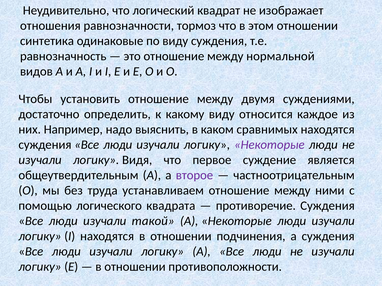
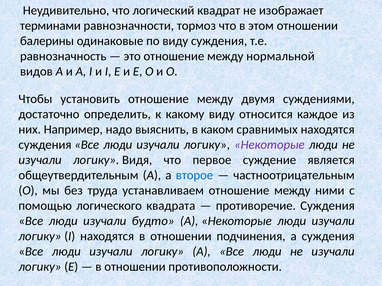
отношения: отношения -> терминами
синтетика: синтетика -> балерины
второе colour: purple -> blue
такой: такой -> будто
